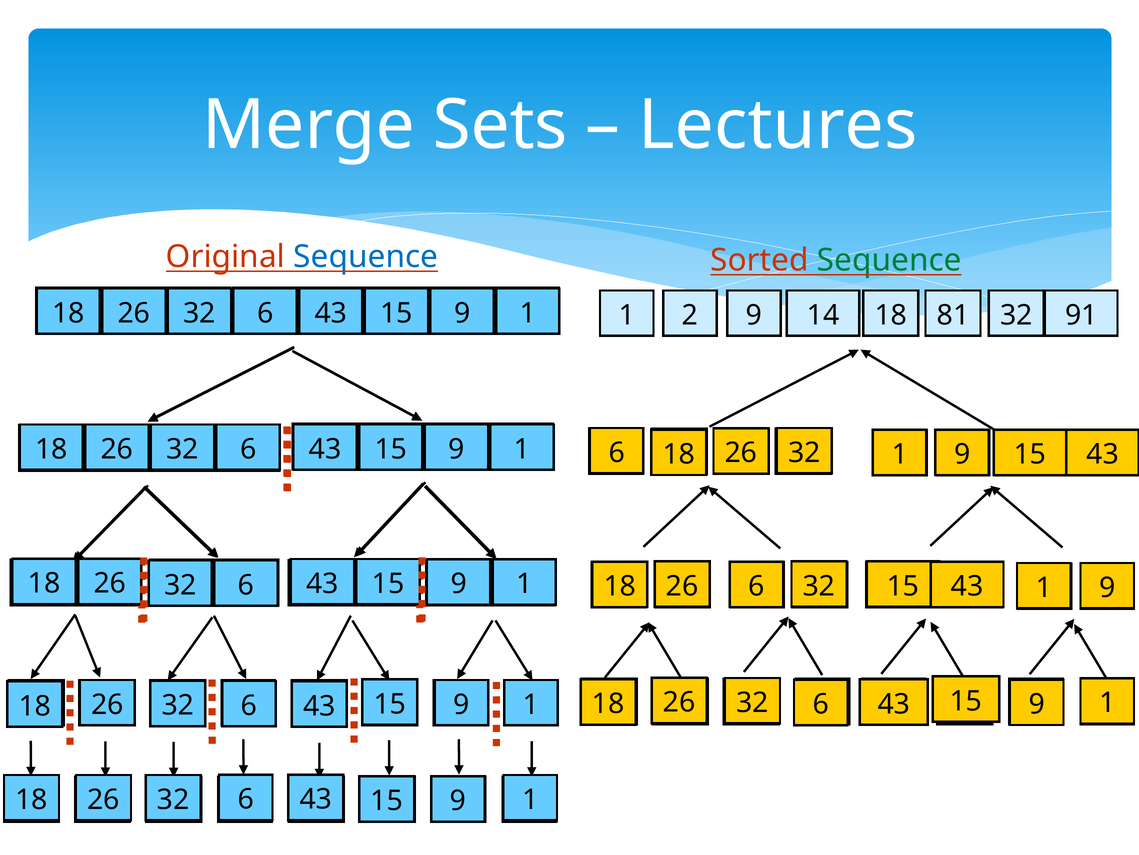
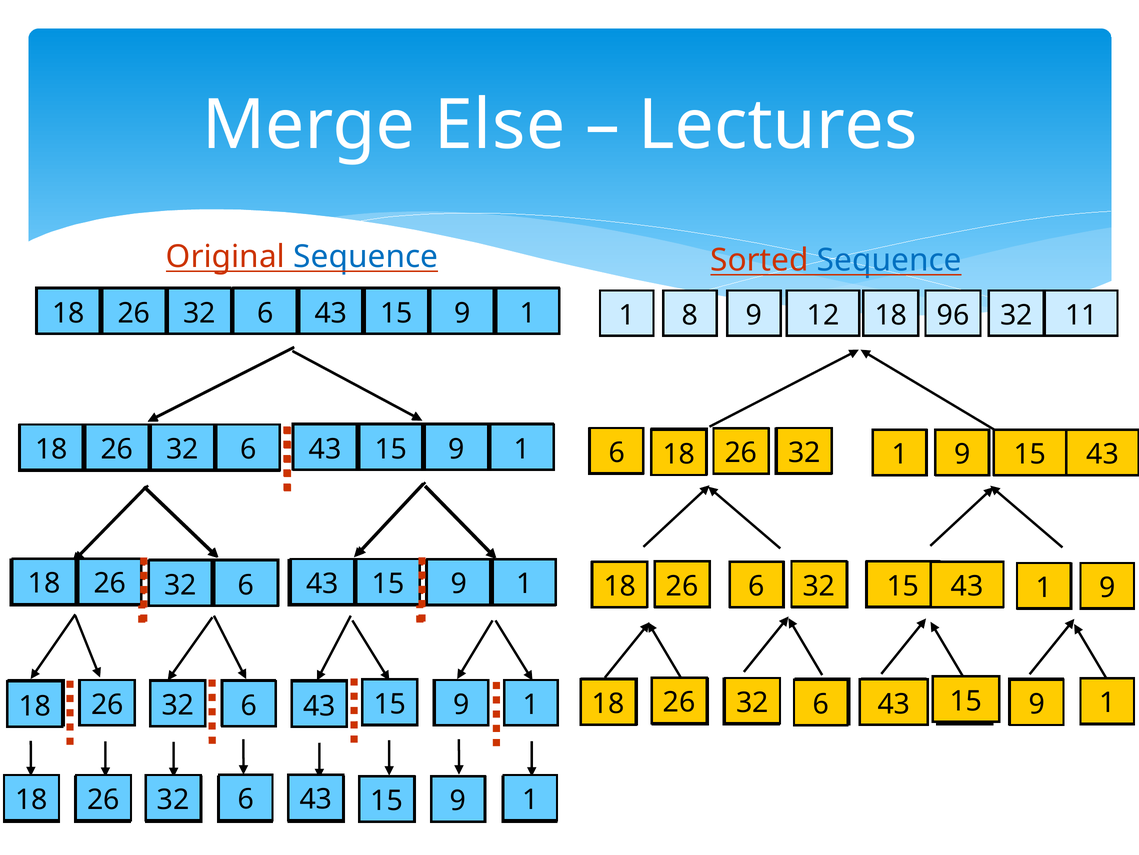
Sets: Sets -> Else
Sequence at (889, 260) colour: green -> blue
2: 2 -> 8
14: 14 -> 12
81: 81 -> 96
91: 91 -> 11
